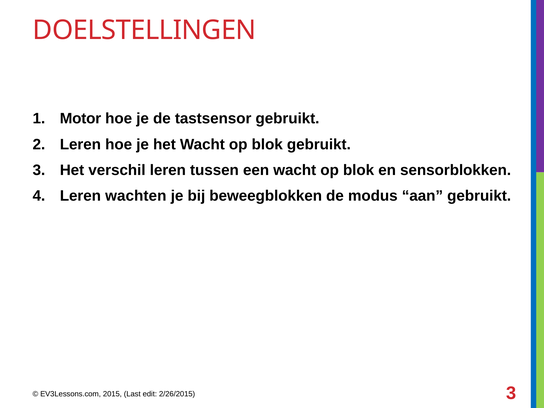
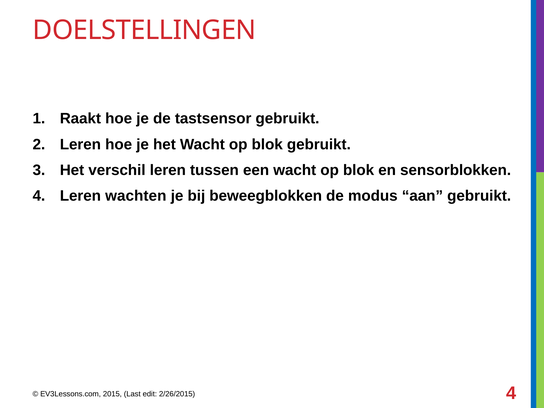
Motor: Motor -> Raakt
2/26/2015 3: 3 -> 4
